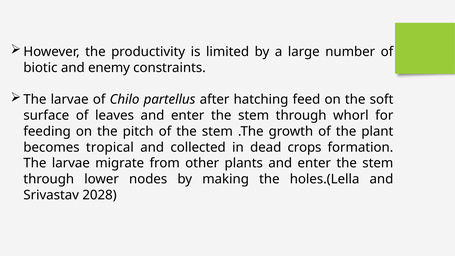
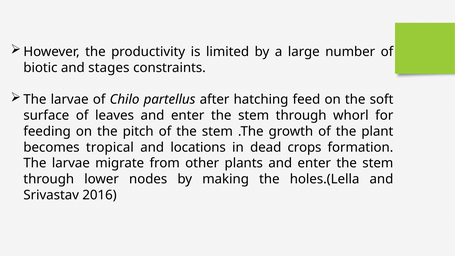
enemy: enemy -> stages
collected: collected -> locations
2028: 2028 -> 2016
